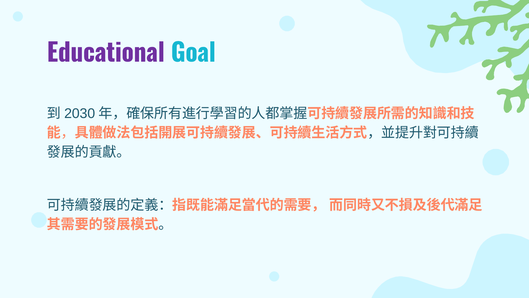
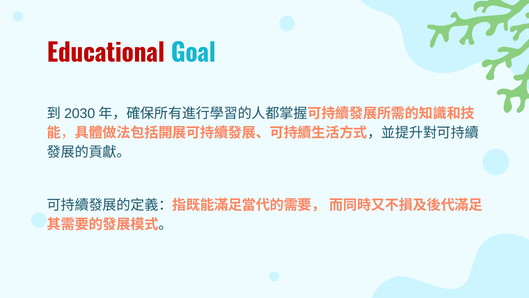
Educational colour: purple -> red
